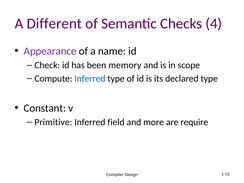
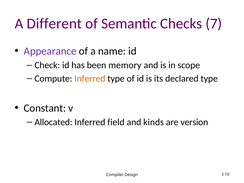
4: 4 -> 7
Inferred at (90, 78) colour: blue -> orange
Primitive: Primitive -> Allocated
more: more -> kinds
require: require -> version
